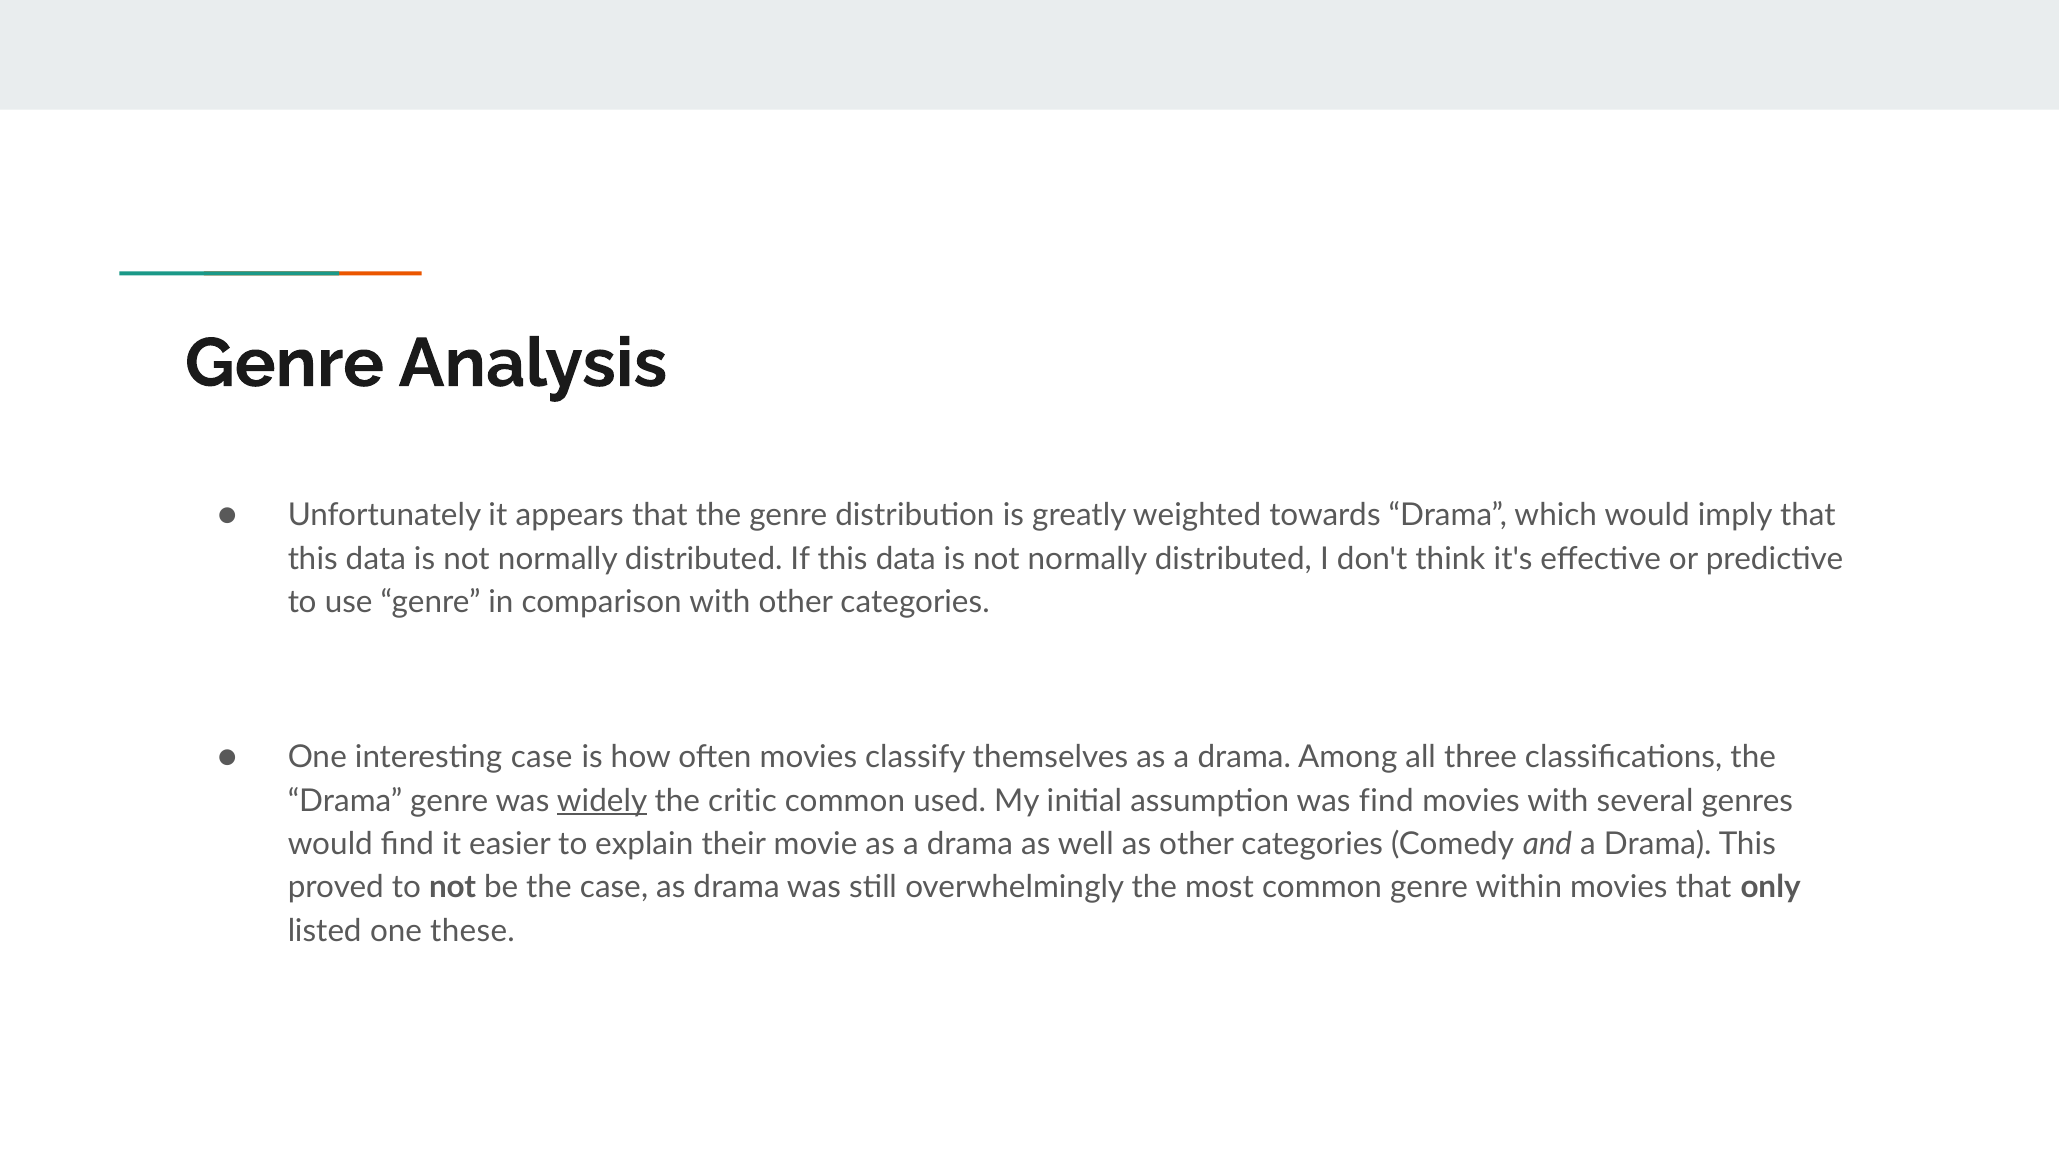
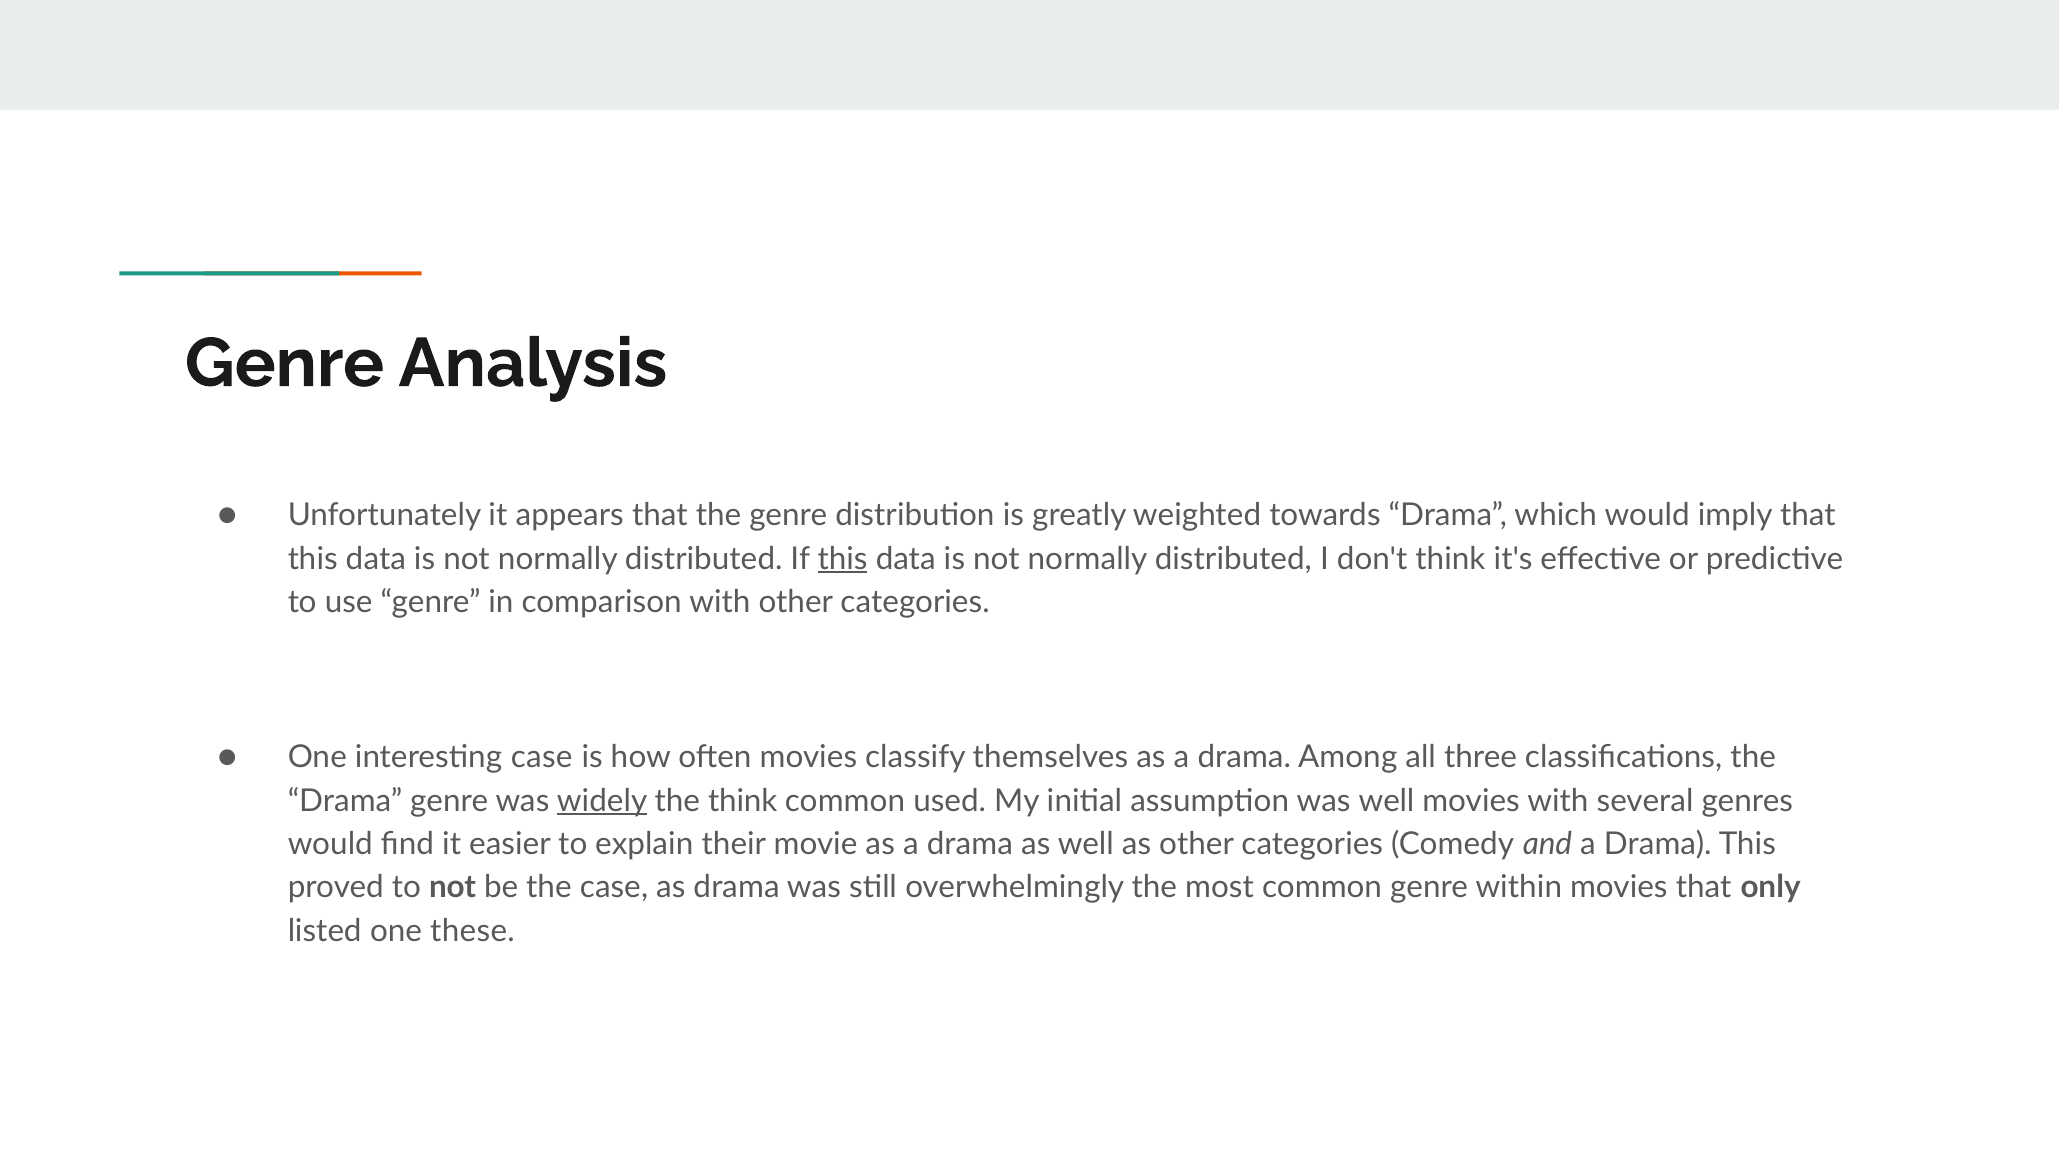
this at (843, 559) underline: none -> present
the critic: critic -> think
was find: find -> well
